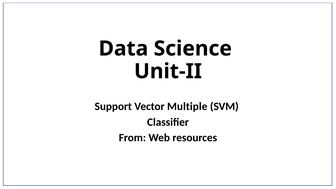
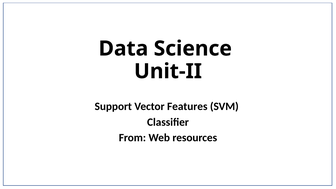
Multiple: Multiple -> Features
